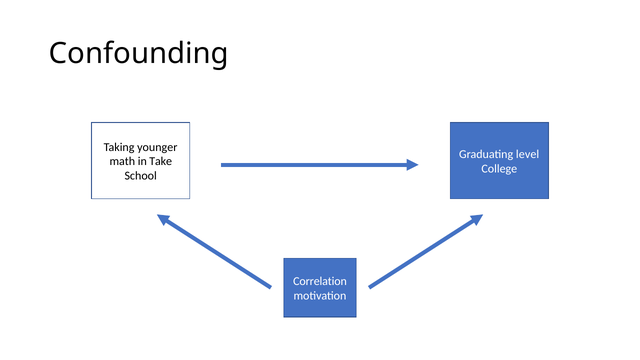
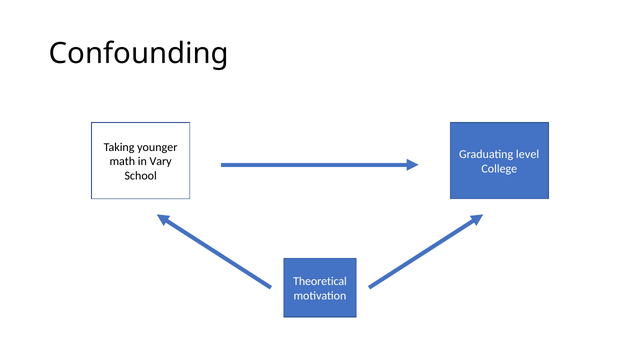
Take: Take -> Vary
Correlation: Correlation -> Theoretical
